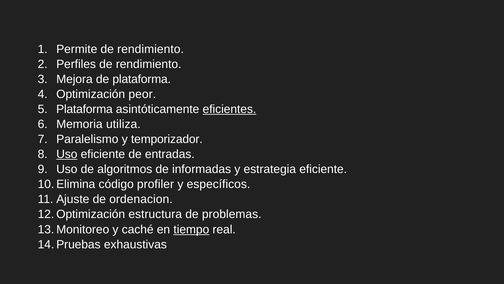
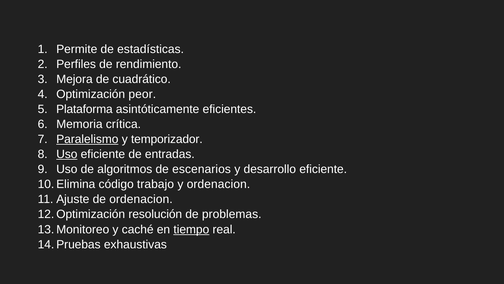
rendimiento at (151, 49): rendimiento -> estadísticas
de plataforma: plataforma -> cuadrático
eficientes underline: present -> none
utiliza: utiliza -> crítica
Paralelismo underline: none -> present
informadas: informadas -> escenarios
estrategia: estrategia -> desarrollo
profiler: profiler -> trabajo
y específicos: específicos -> ordenacion
estructura: estructura -> resolución
